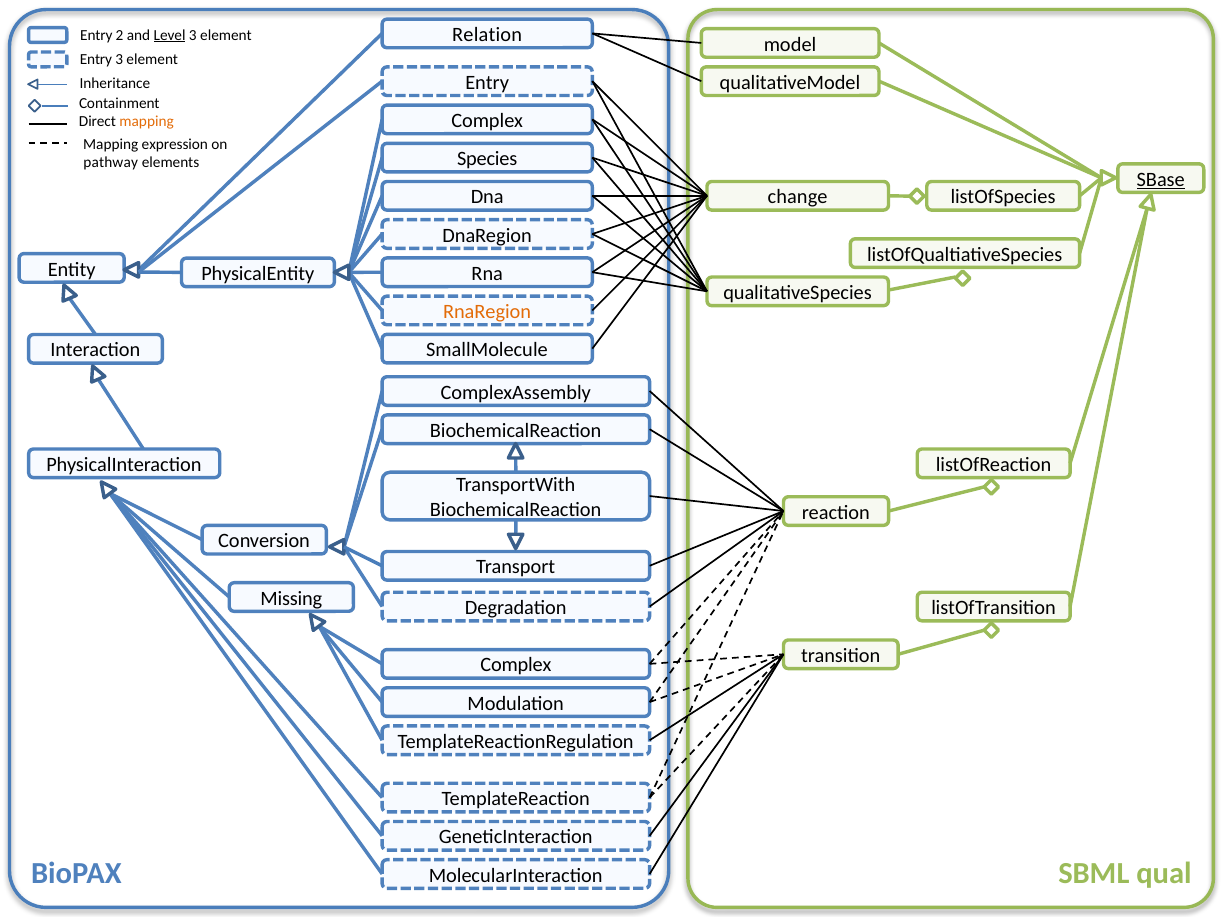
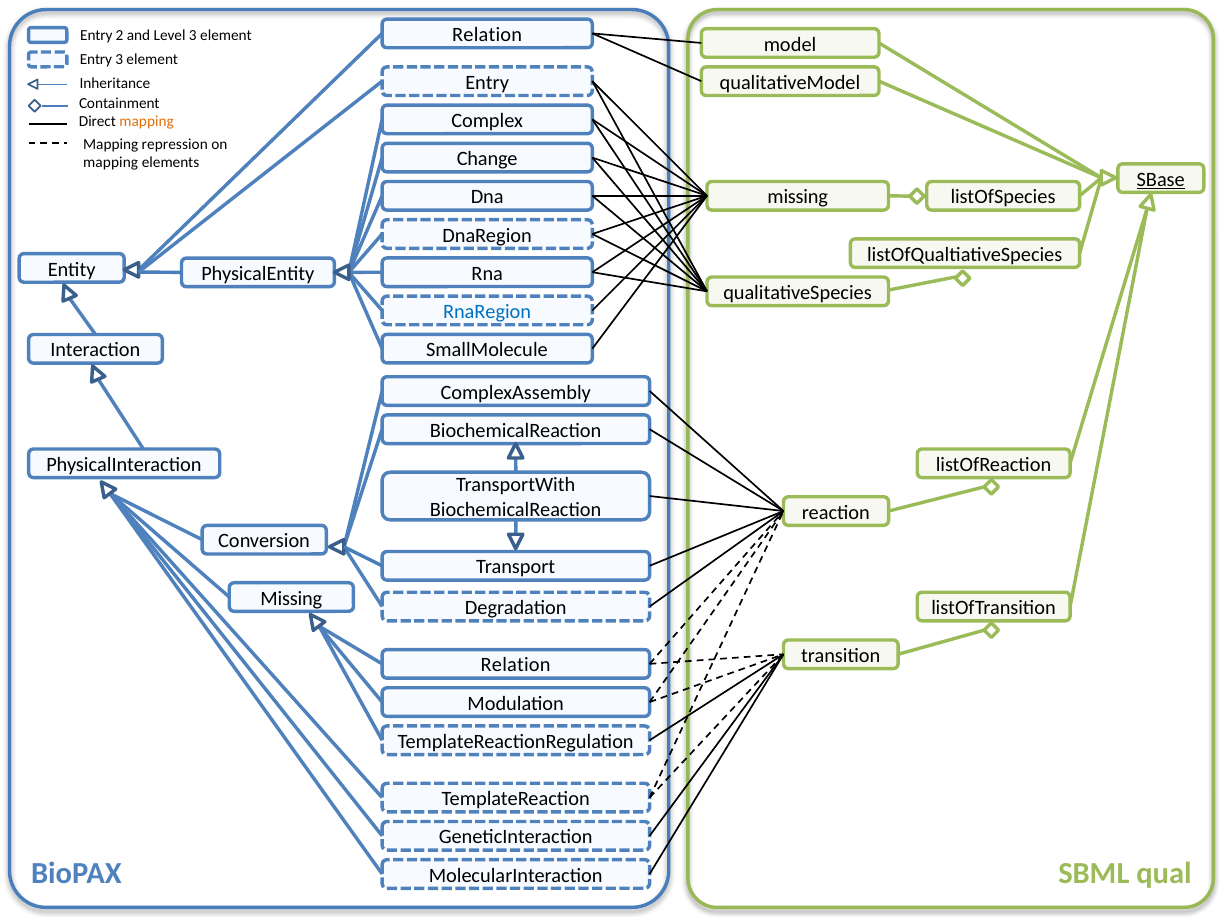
Level underline: present -> none
expression: expression -> repression
Species: Species -> Change
pathway at (111, 163): pathway -> mapping
change at (798, 197): change -> missing
RnaRegion colour: orange -> blue
Complex at (516, 665): Complex -> Relation
